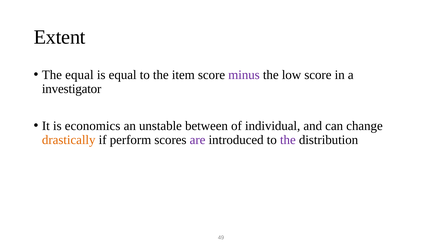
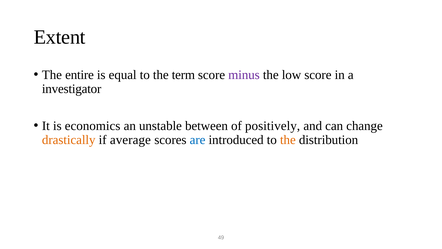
The equal: equal -> entire
item: item -> term
individual: individual -> positively
perform: perform -> average
are colour: purple -> blue
the at (288, 140) colour: purple -> orange
